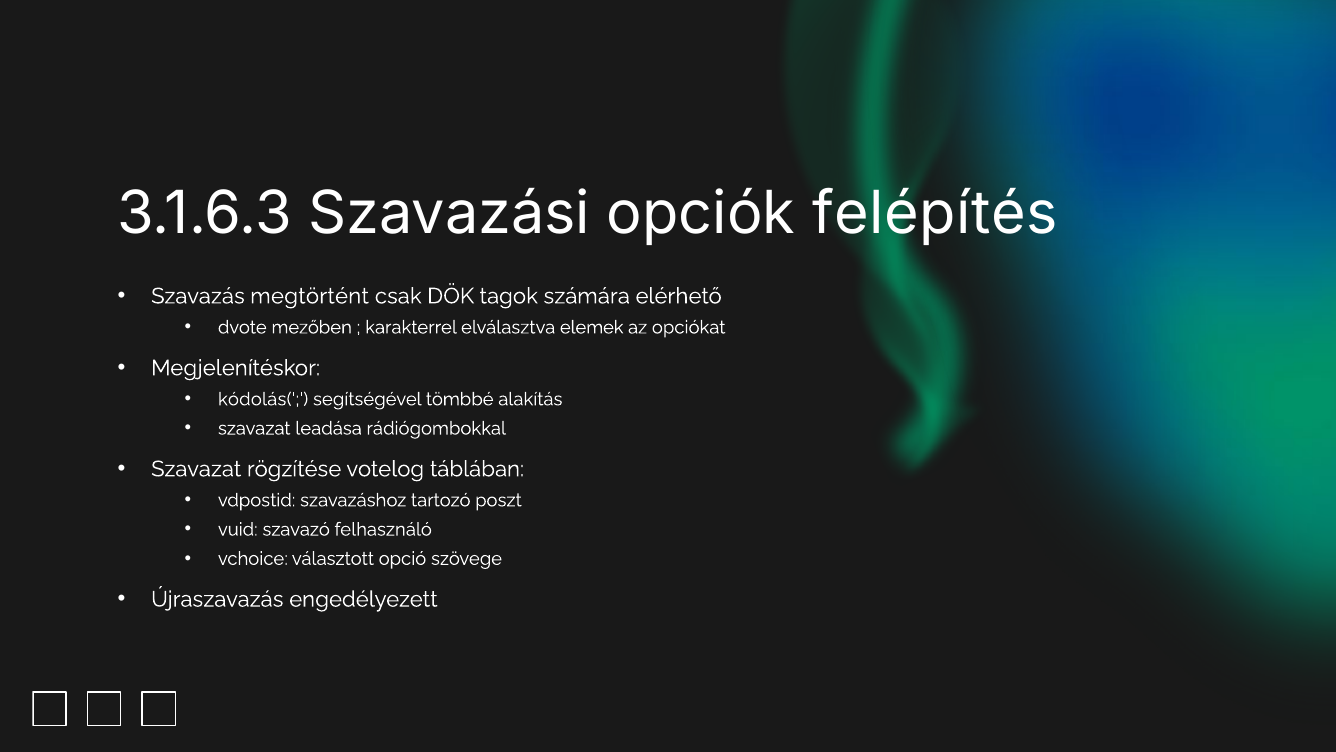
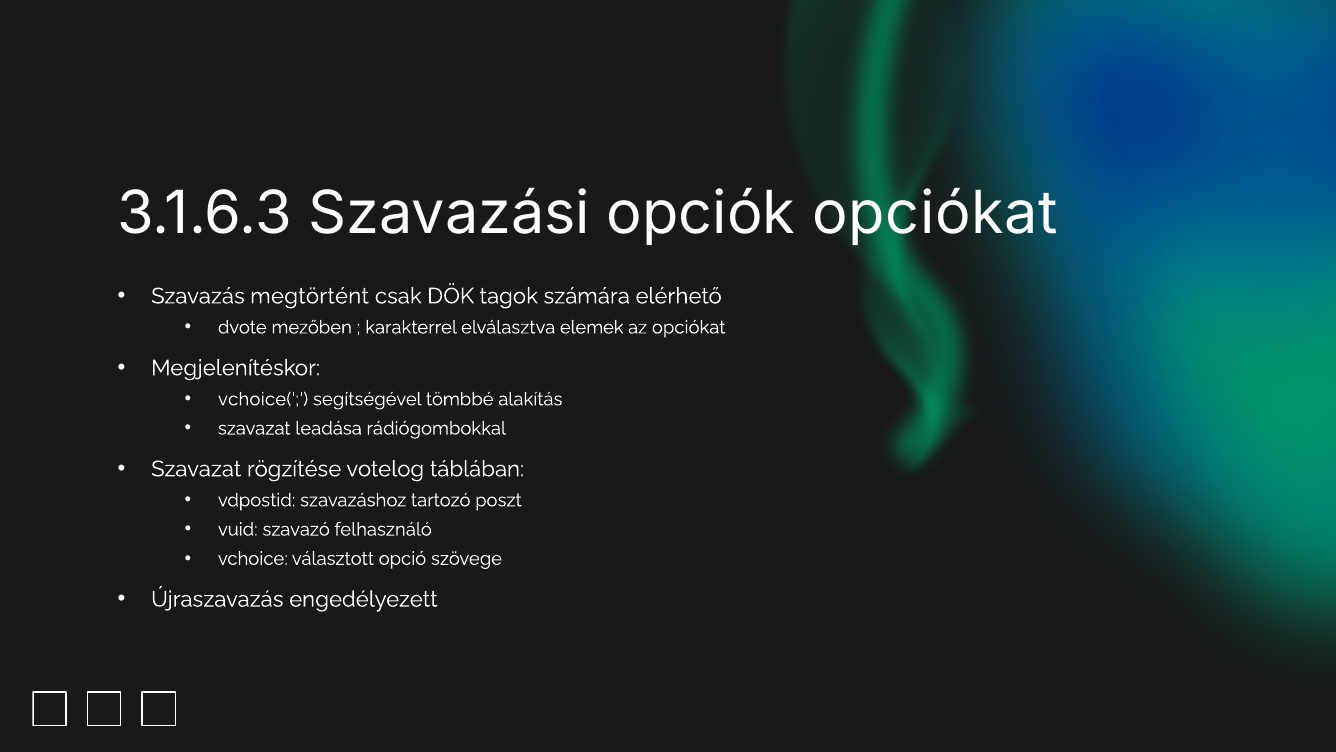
opciók felépítés: felépítés -> opciókat
kódolás(: kódolás( -> vchoice(
